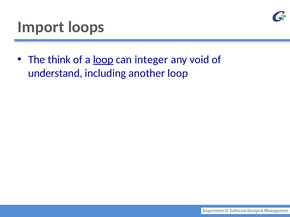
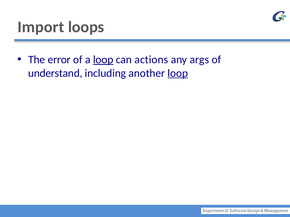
think: think -> error
integer: integer -> actions
void: void -> args
loop at (178, 73) underline: none -> present
